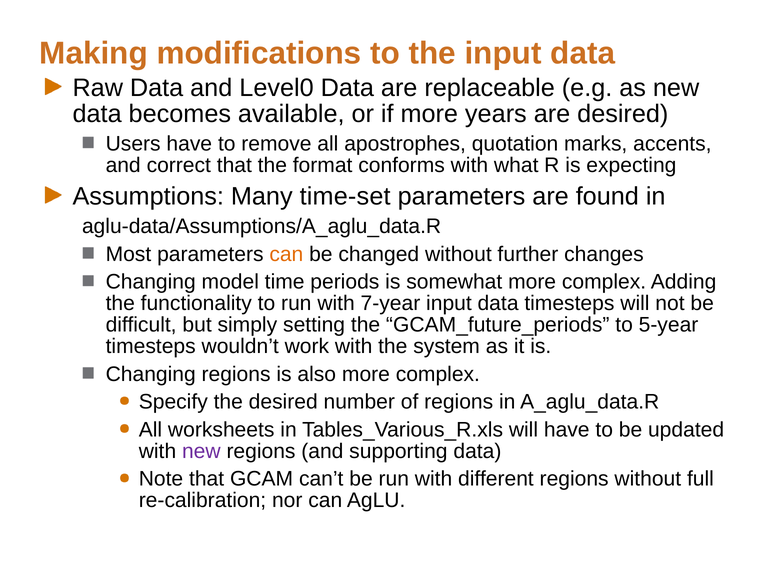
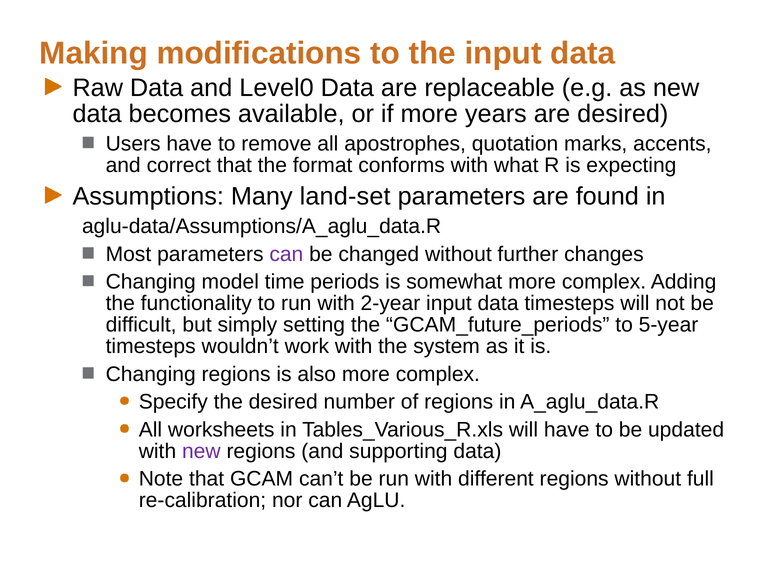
time-set: time-set -> land-set
can at (286, 254) colour: orange -> purple
7-year: 7-year -> 2-year
